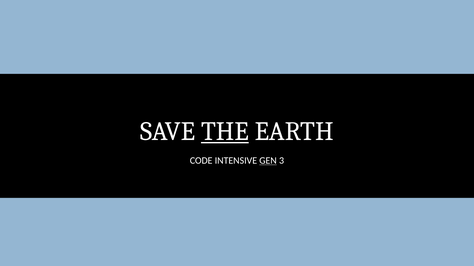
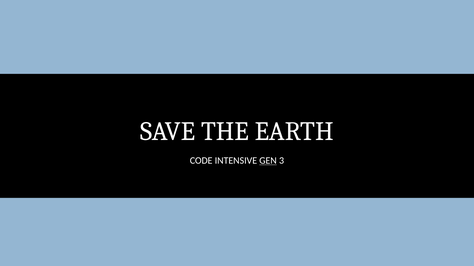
THE underline: present -> none
